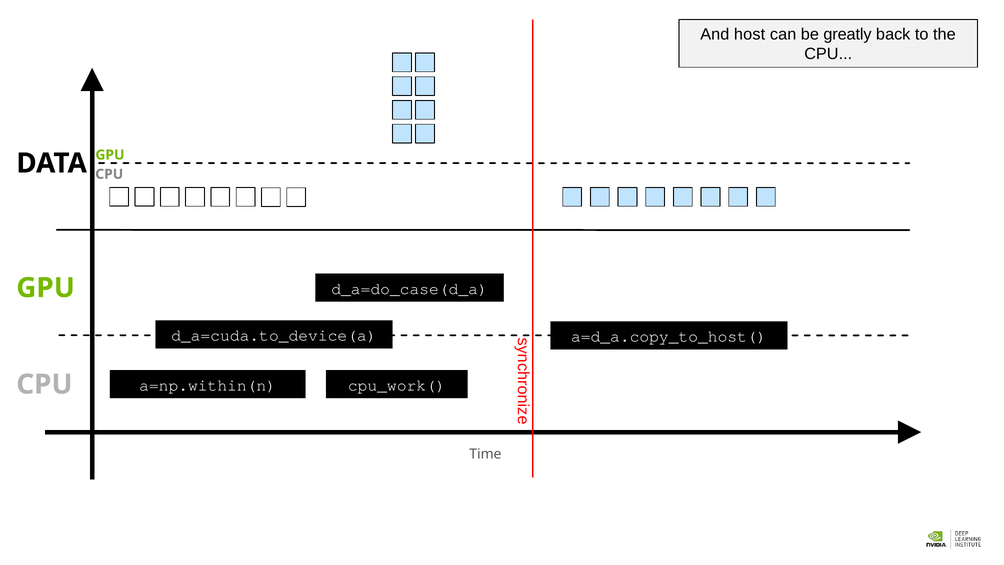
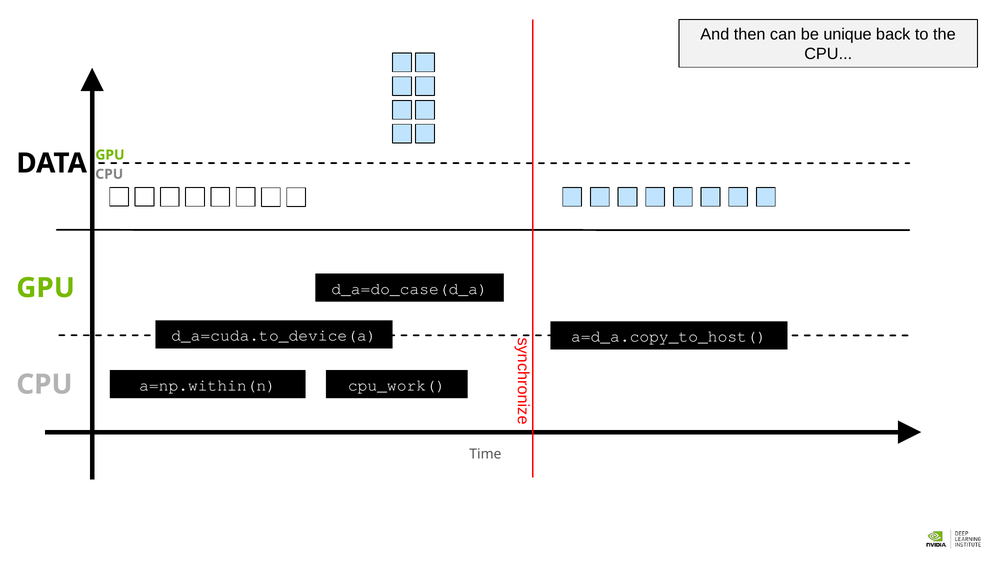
host: host -> then
greatly: greatly -> unique
